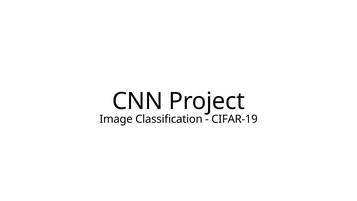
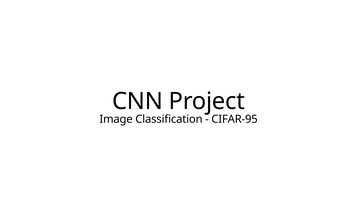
CIFAR-19: CIFAR-19 -> CIFAR-95
